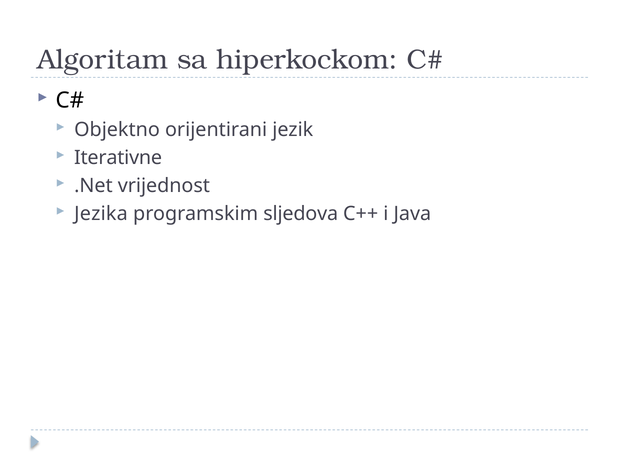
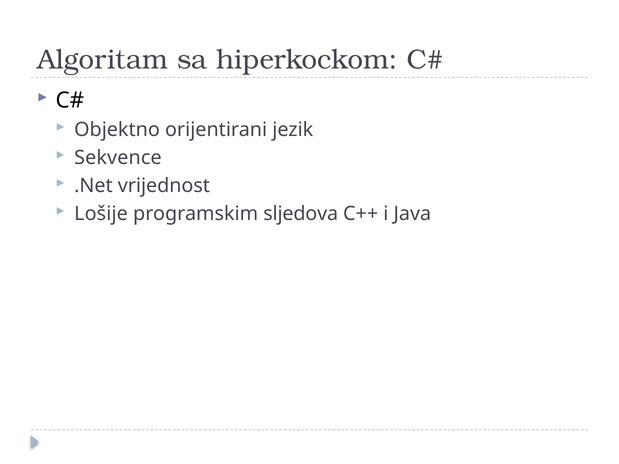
Iterativne: Iterativne -> Sekvence
Jezika: Jezika -> Lošije
